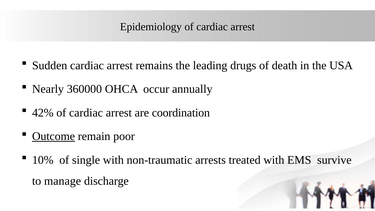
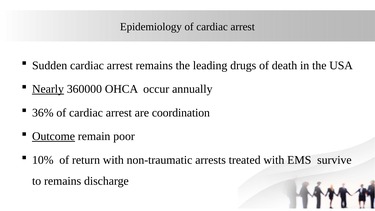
Nearly underline: none -> present
42%: 42% -> 36%
single: single -> return
to manage: manage -> remains
